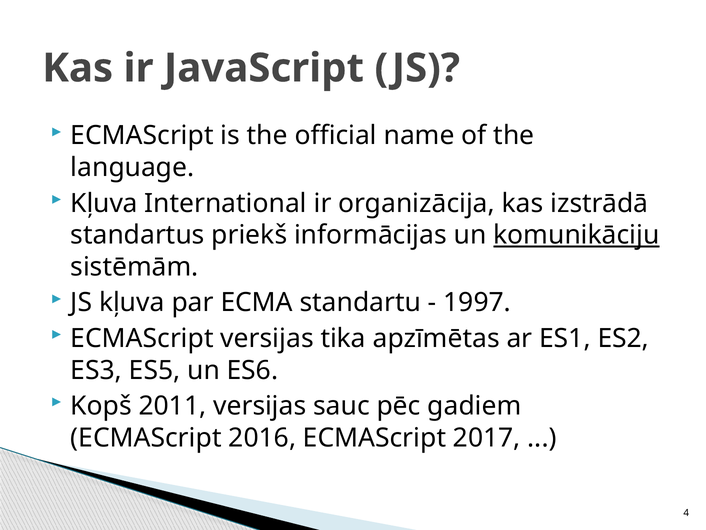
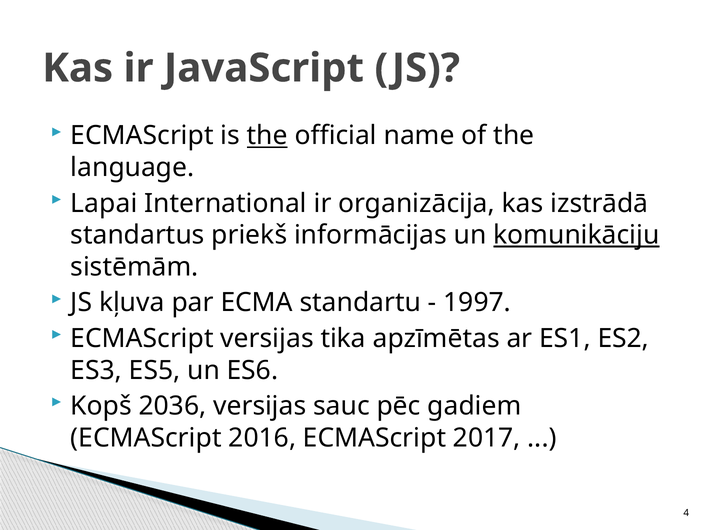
the at (267, 136) underline: none -> present
Kļuva at (104, 203): Kļuva -> Lapai
2011: 2011 -> 2036
